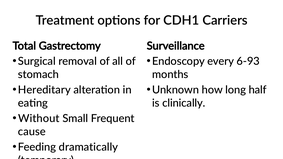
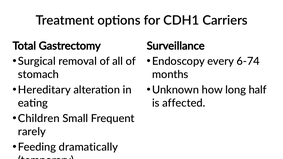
6-93: 6-93 -> 6-74
clinically: clinically -> affected
Without: Without -> Children
cause: cause -> rarely
